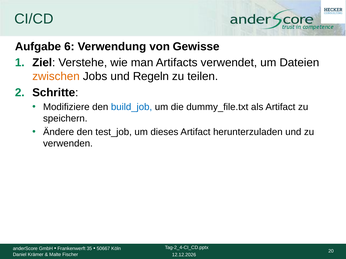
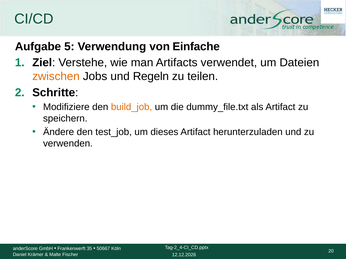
6: 6 -> 5
Gewisse: Gewisse -> Einfache
build_job colour: blue -> orange
